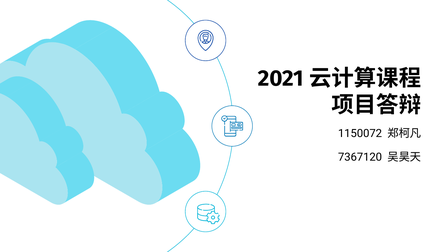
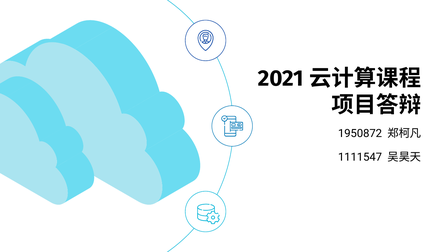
1150072: 1150072 -> 1950872
7367120: 7367120 -> 1111547
